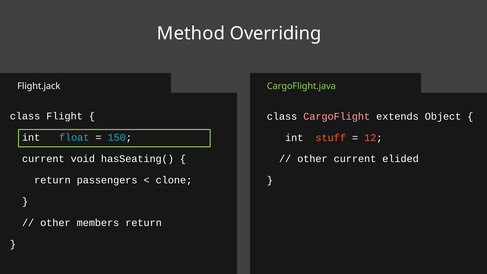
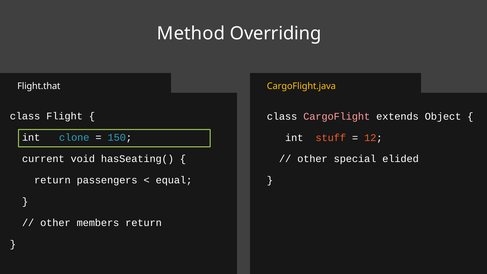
Flight.jack: Flight.jack -> Flight.that
CargoFlight.java colour: light green -> yellow
float: float -> clone
other current: current -> special
clone: clone -> equal
